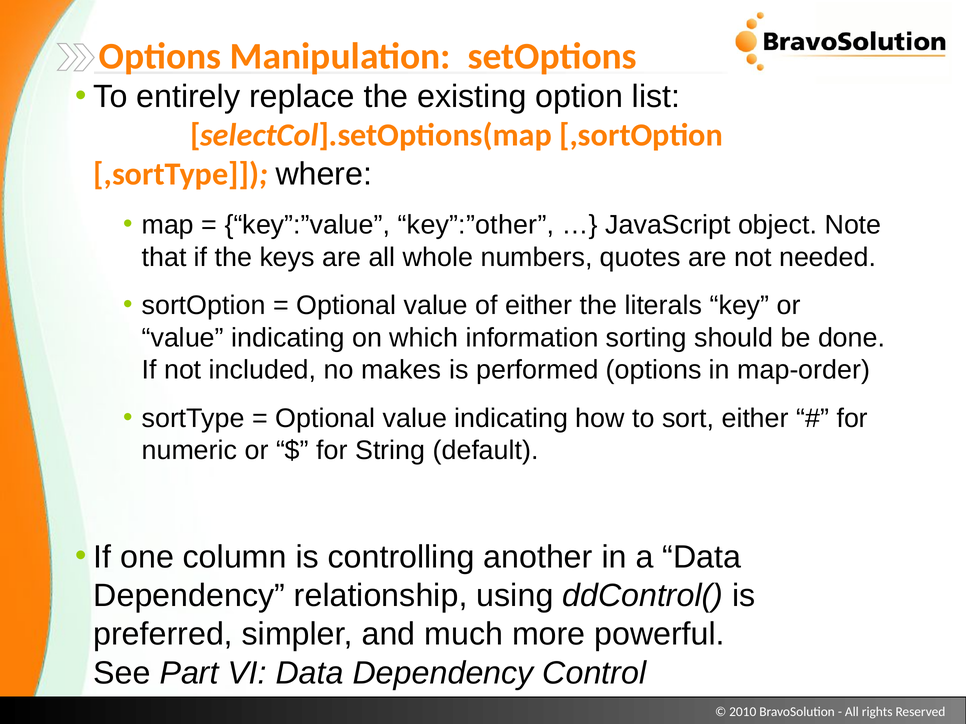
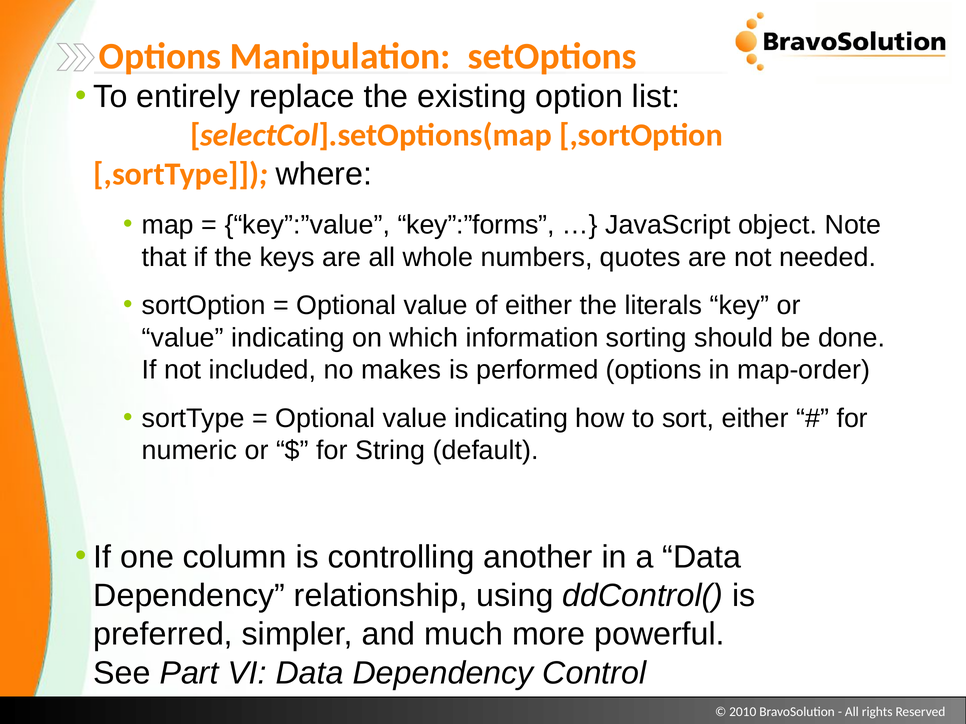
key”:”other: key”:”other -> key”:”forms
